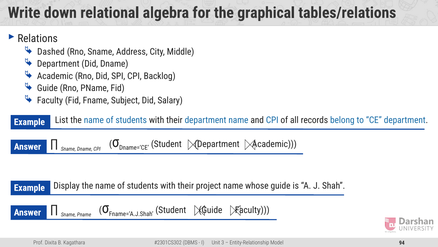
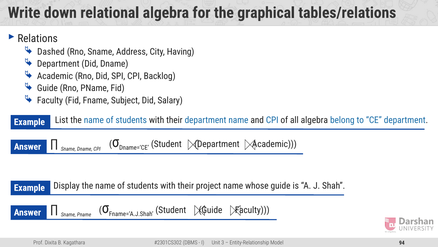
Middle: Middle -> Having
all records: records -> algebra
